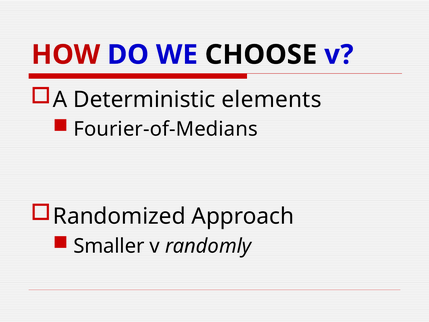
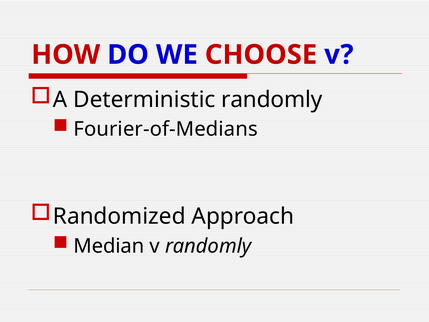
CHOOSE colour: black -> red
Deterministic elements: elements -> randomly
Smaller: Smaller -> Median
